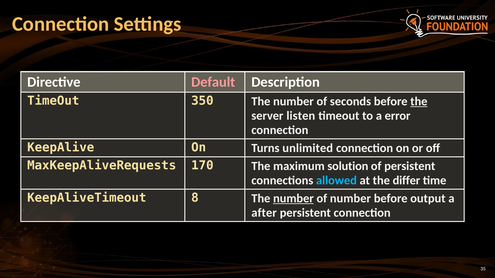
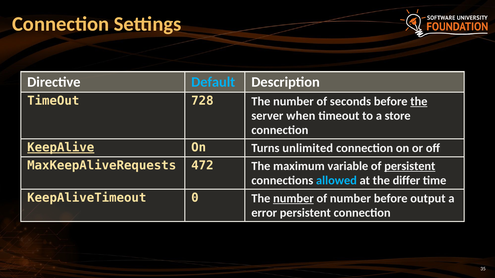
Default colour: pink -> light blue
350: 350 -> 728
listen: listen -> when
error: error -> store
KeepAlive underline: none -> present
170: 170 -> 472
solution: solution -> variable
persistent at (410, 166) underline: none -> present
8: 8 -> 0
after: after -> error
